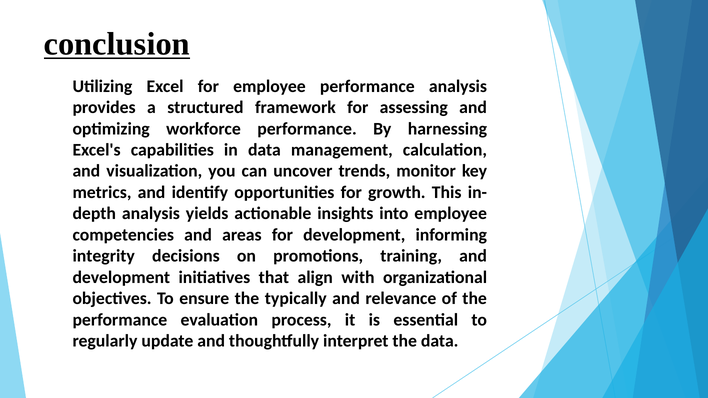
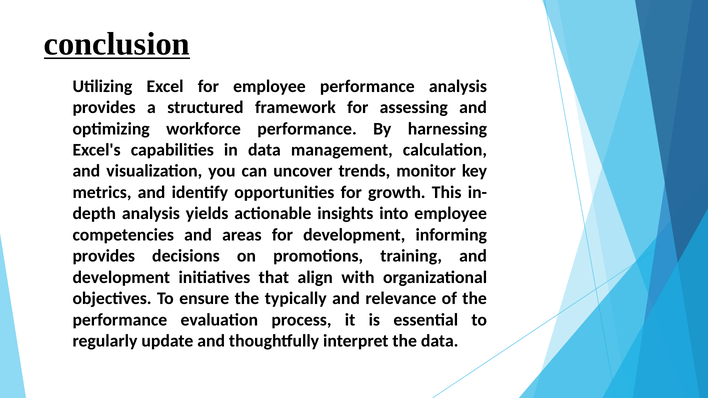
integrity at (104, 256): integrity -> provides
